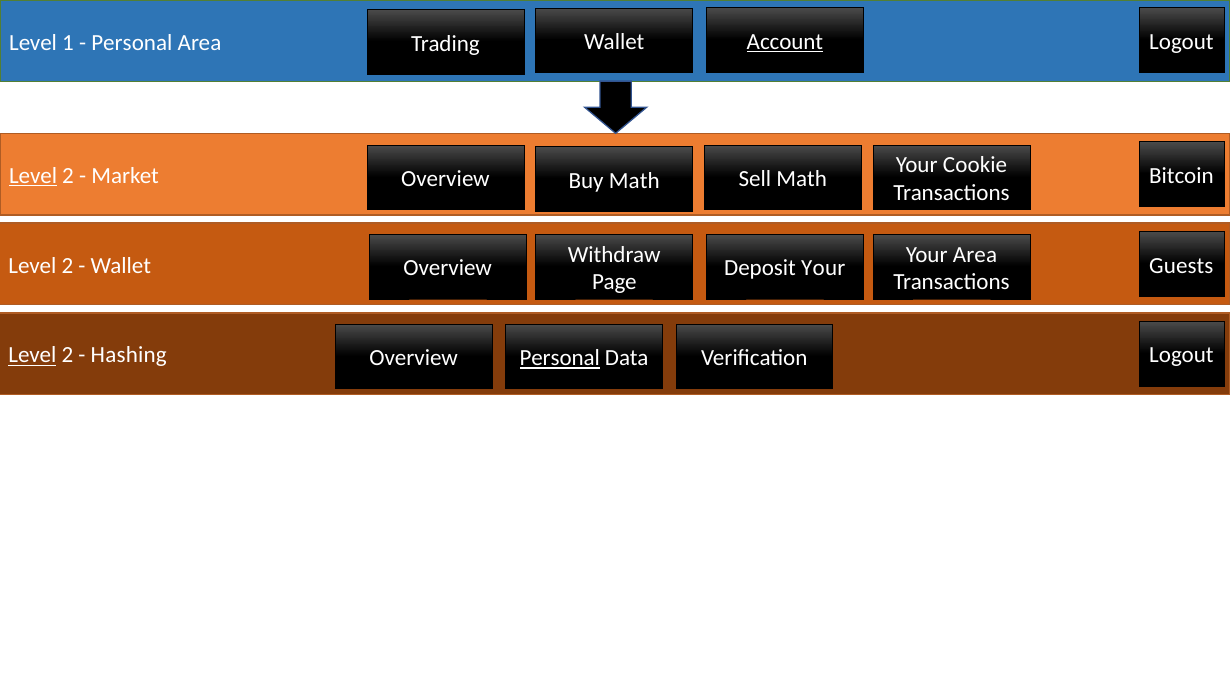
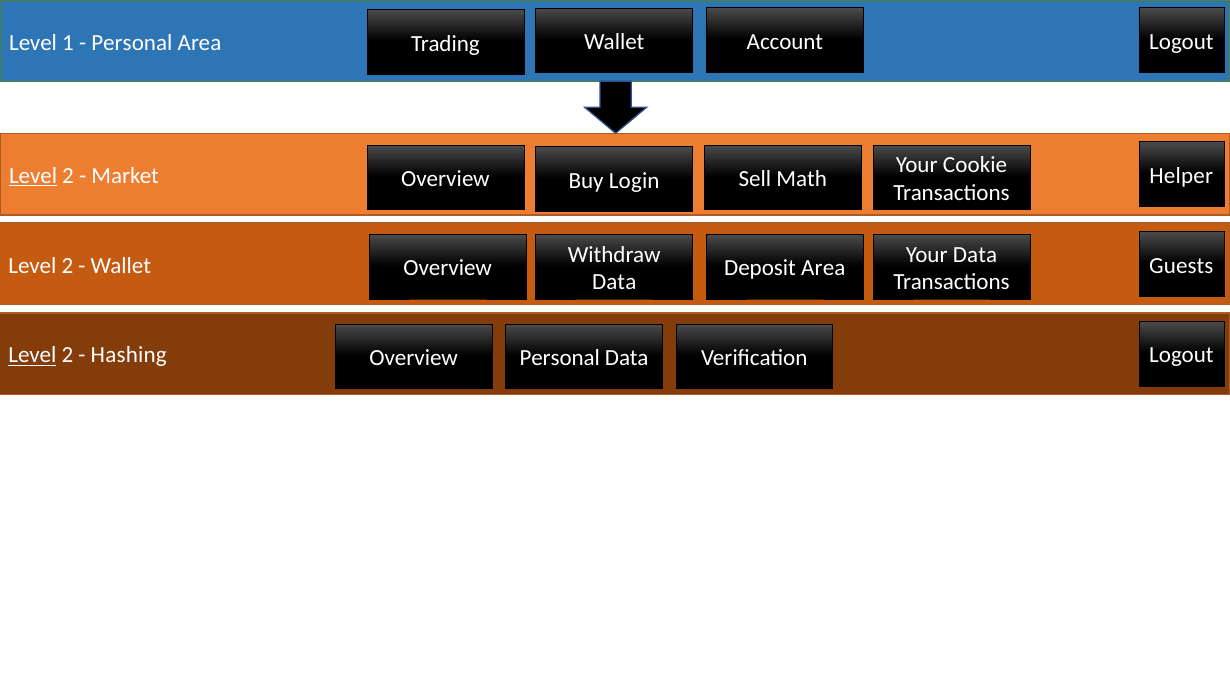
Account underline: present -> none
Bitcoin: Bitcoin -> Helper
Buy Math: Math -> Login
Your Area: Area -> Data
Deposit Your: Your -> Area
Page at (614, 282): Page -> Data
Personal at (560, 358) underline: present -> none
